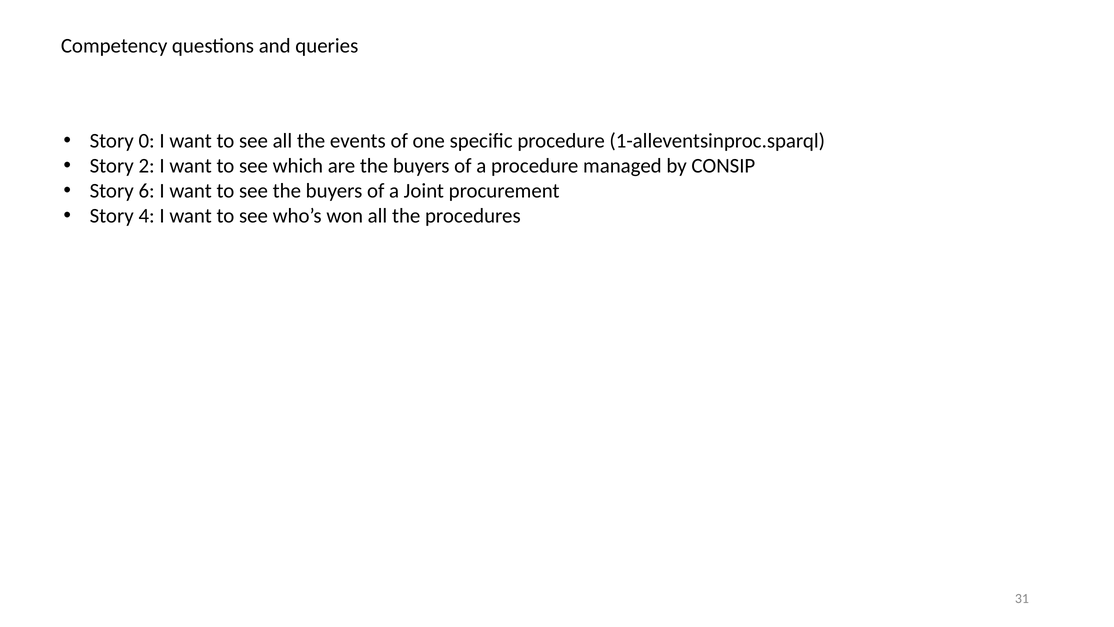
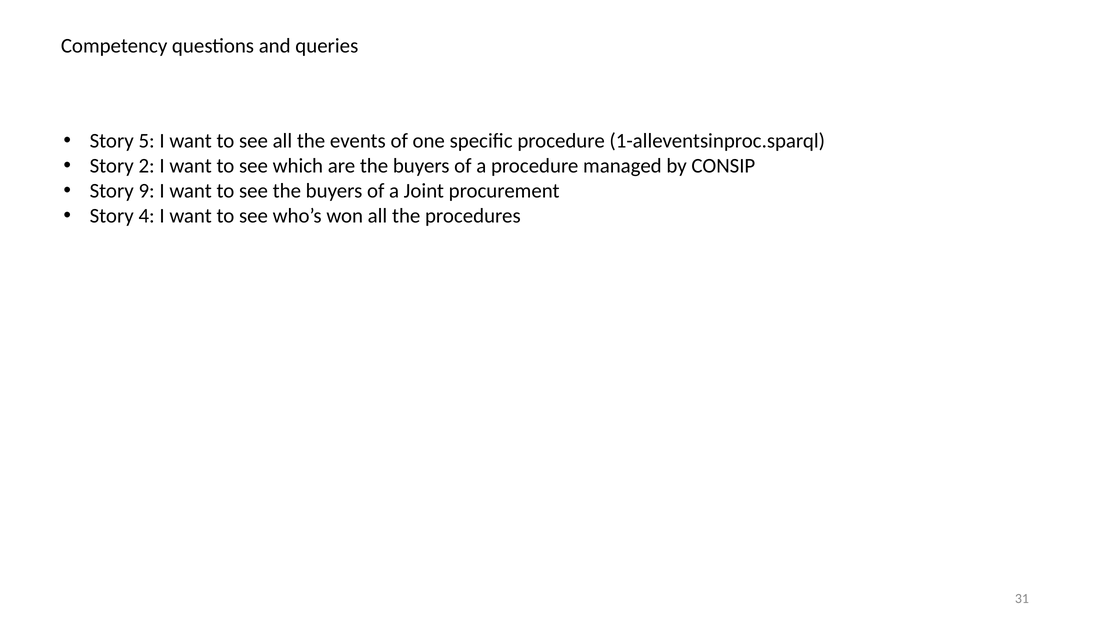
0: 0 -> 5
6: 6 -> 9
